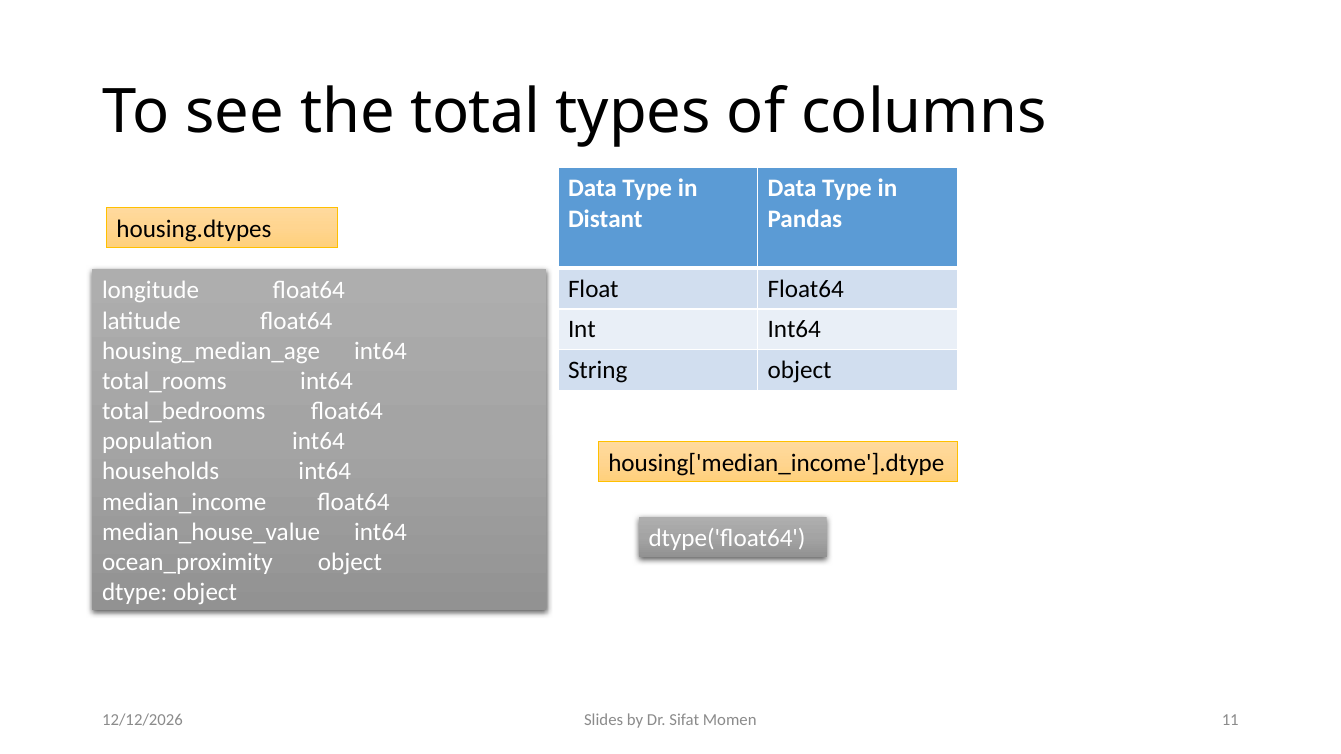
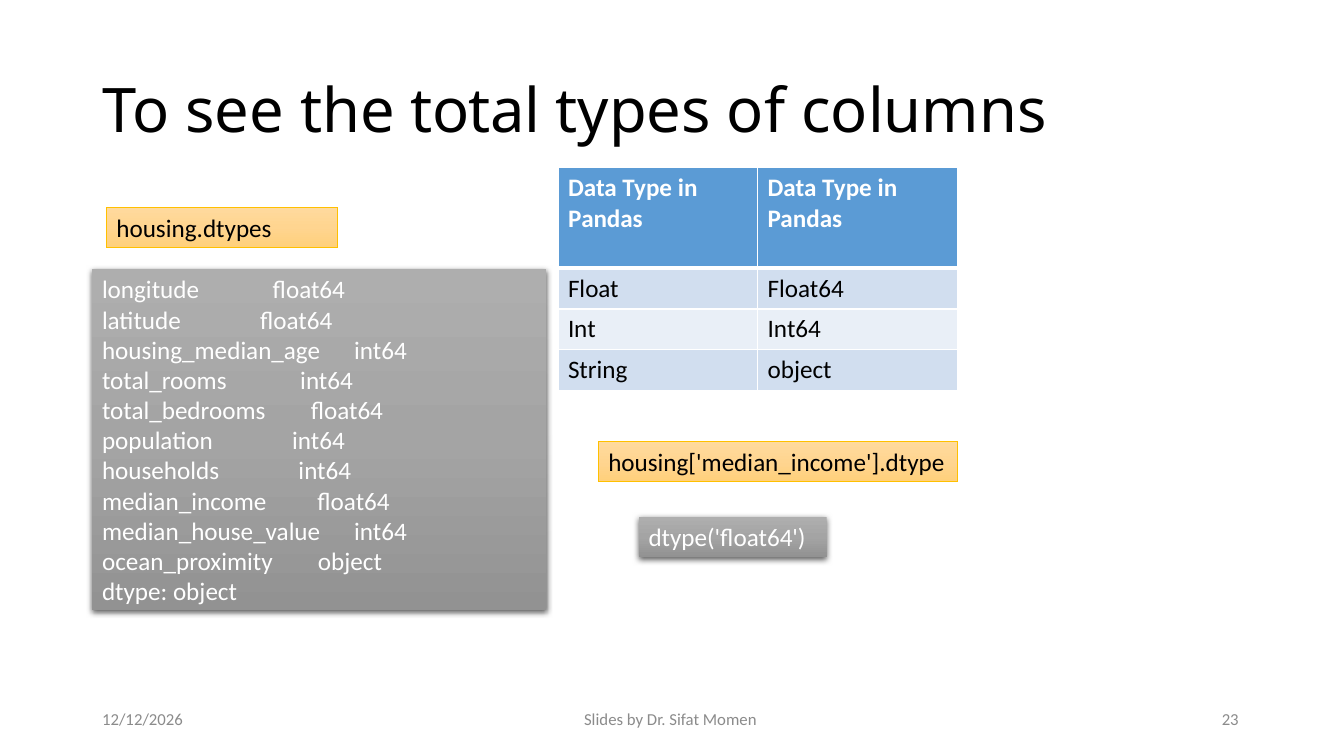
Distant at (605, 219): Distant -> Pandas
11: 11 -> 23
